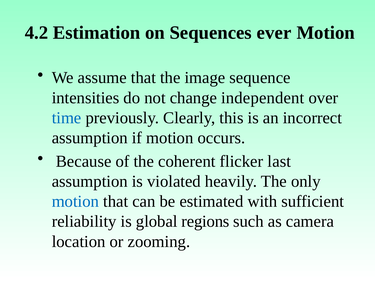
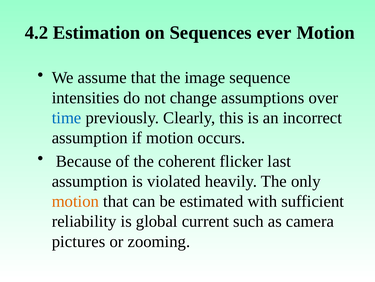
independent: independent -> assumptions
motion at (75, 201) colour: blue -> orange
regions: regions -> current
location: location -> pictures
